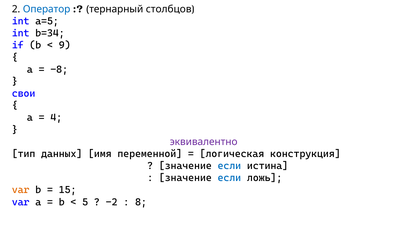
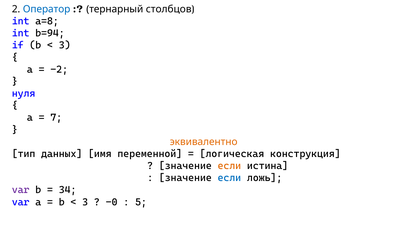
a=5: a=5 -> a=8
b=34: b=34 -> b=94
9 at (65, 45): 9 -> 3
-8: -8 -> -2
свои: свои -> нуля
4: 4 -> 7
эквивалентно colour: purple -> orange
если at (229, 166) colour: blue -> orange
var at (21, 190) colour: orange -> purple
15: 15 -> 34
5 at (85, 202): 5 -> 3
-2: -2 -> -0
8: 8 -> 5
